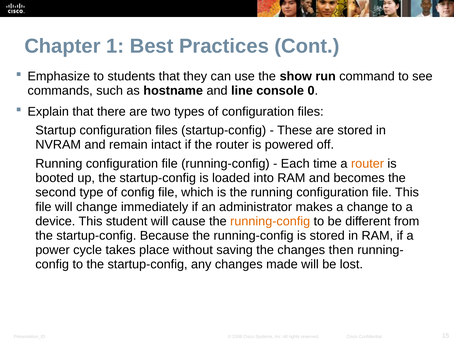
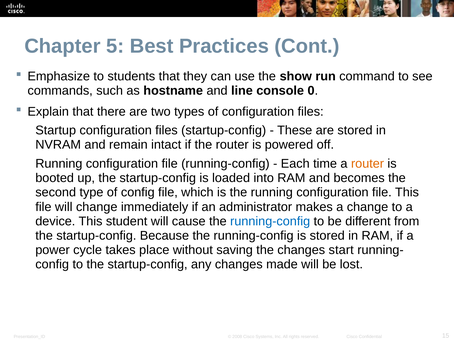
1: 1 -> 5
running-config at (270, 221) colour: orange -> blue
then: then -> start
